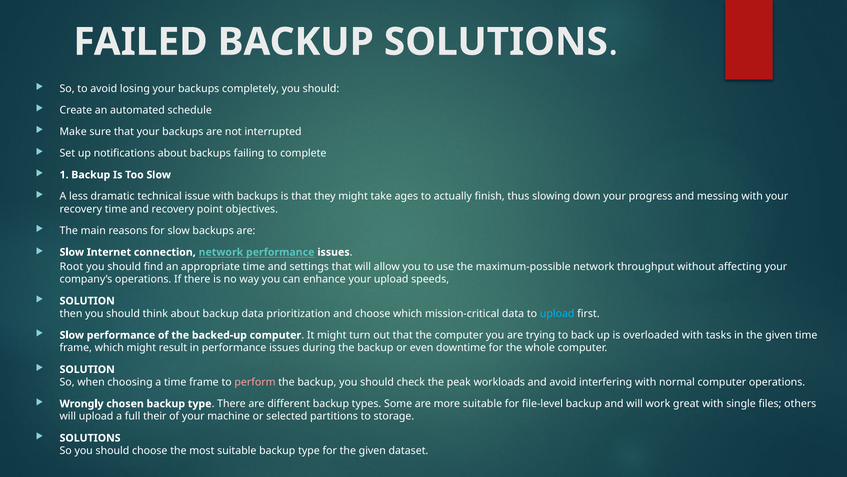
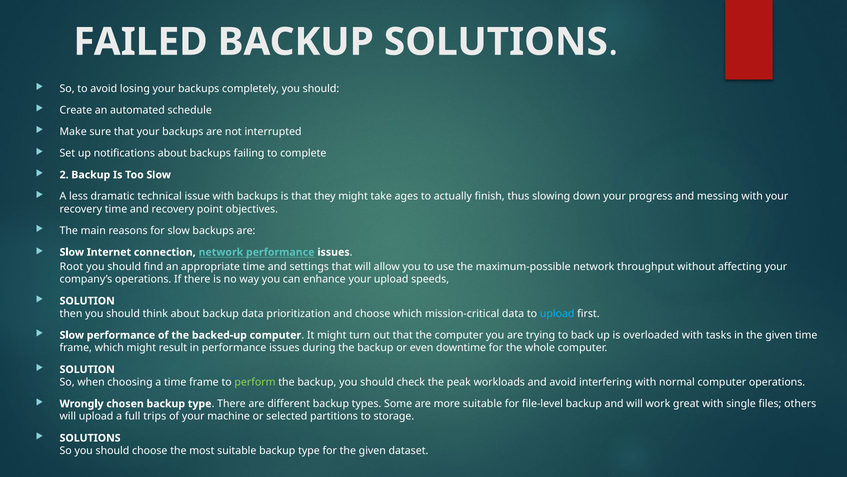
1: 1 -> 2
perform colour: pink -> light green
their: their -> trips
